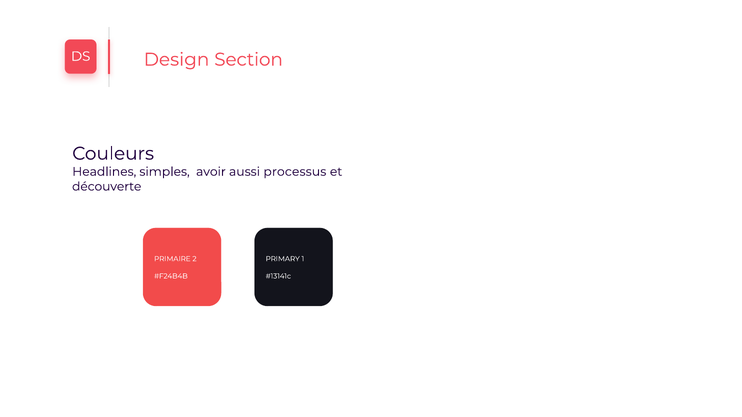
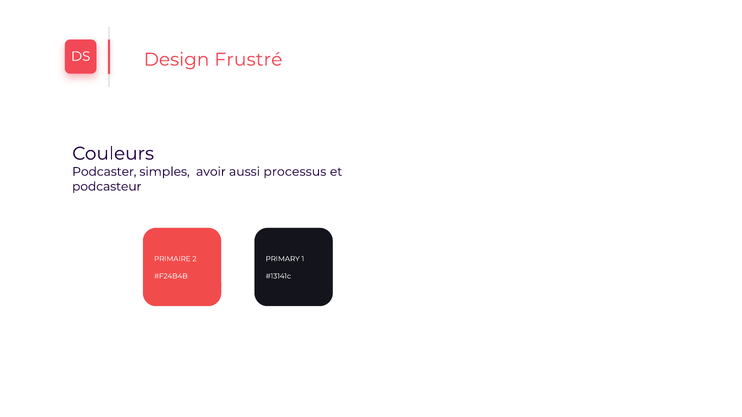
Section: Section -> Frustré
Headlines: Headlines -> Podcaster
découverte: découverte -> podcasteur
